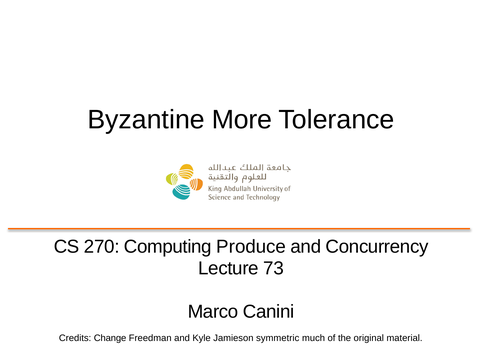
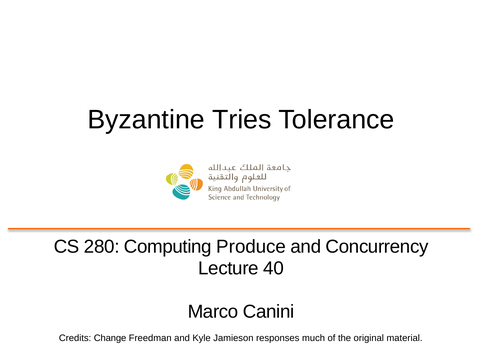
More: More -> Tries
270: 270 -> 280
73: 73 -> 40
symmetric: symmetric -> responses
